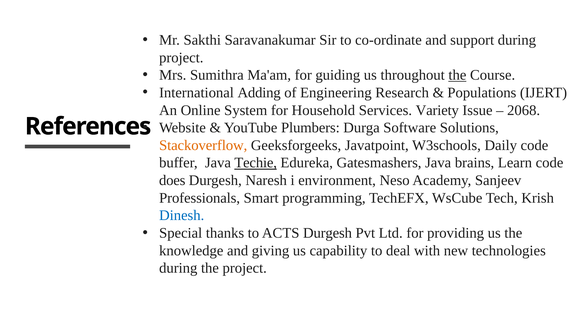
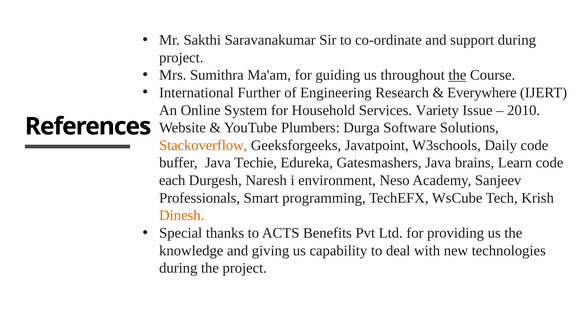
Adding: Adding -> Further
Populations: Populations -> Everywhere
2068: 2068 -> 2010
Techie underline: present -> none
does: does -> each
Dinesh colour: blue -> orange
ACTS Durgesh: Durgesh -> Benefits
